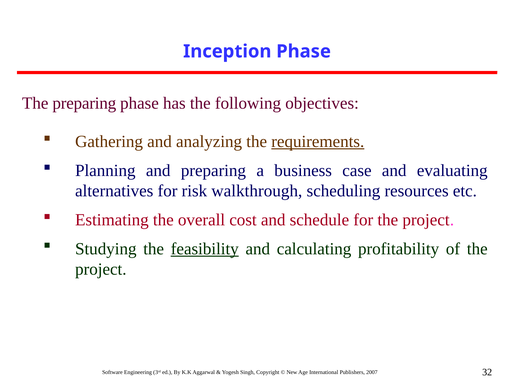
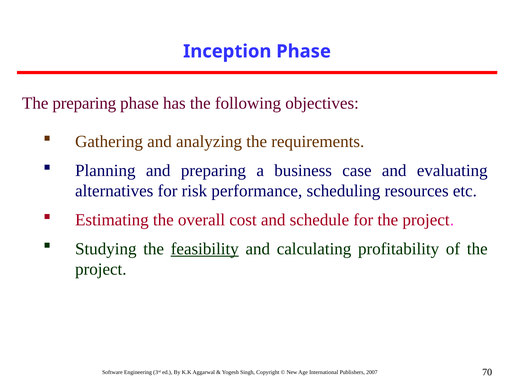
requirements underline: present -> none
walkthrough: walkthrough -> performance
32: 32 -> 70
